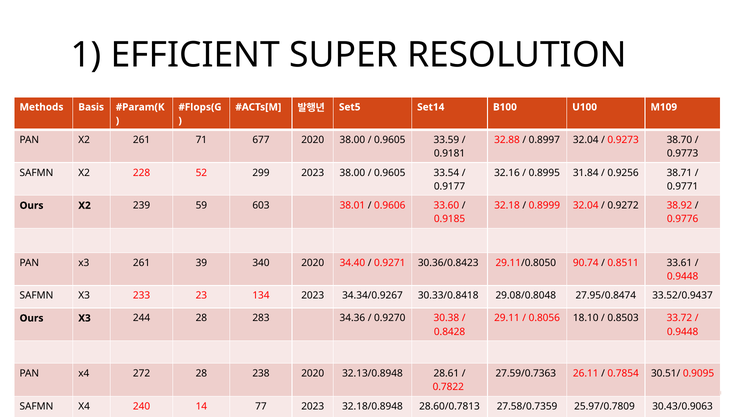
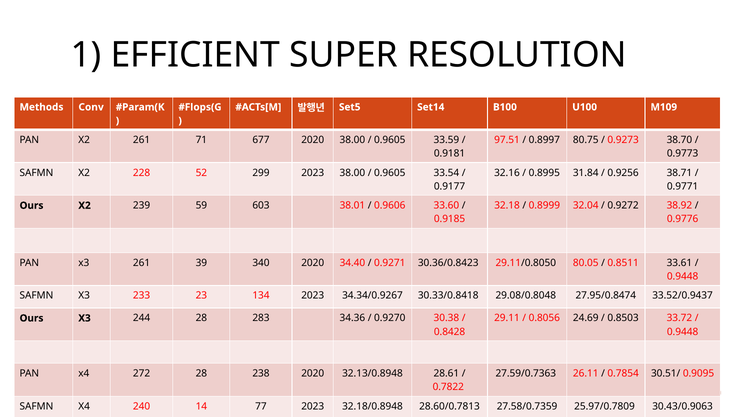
Basis: Basis -> Conv
32.88: 32.88 -> 97.51
0.8997 32.04: 32.04 -> 80.75
90.74: 90.74 -> 80.05
18.10: 18.10 -> 24.69
